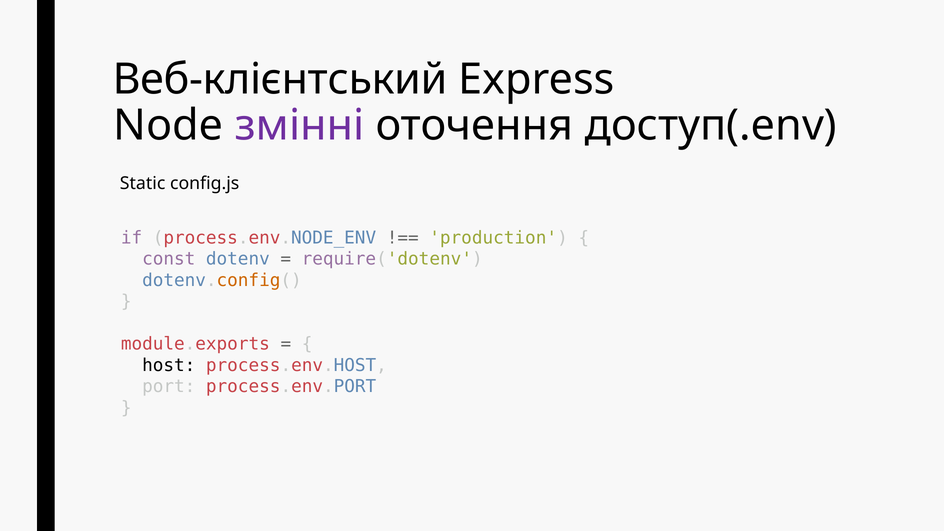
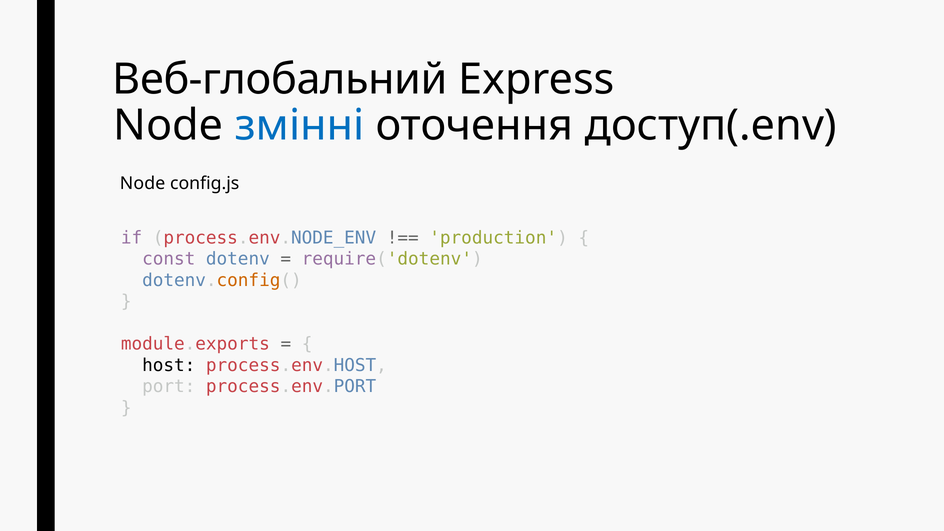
Веб-клієнтський: Веб-клієнтський -> Веб-глобальний
змінні colour: purple -> blue
Static at (143, 183): Static -> Node
